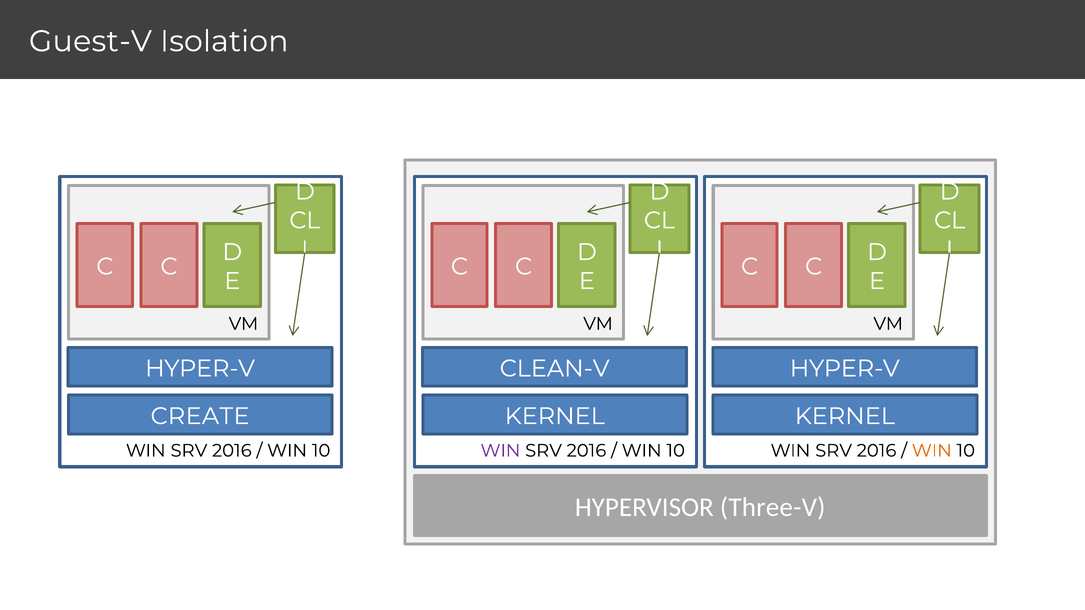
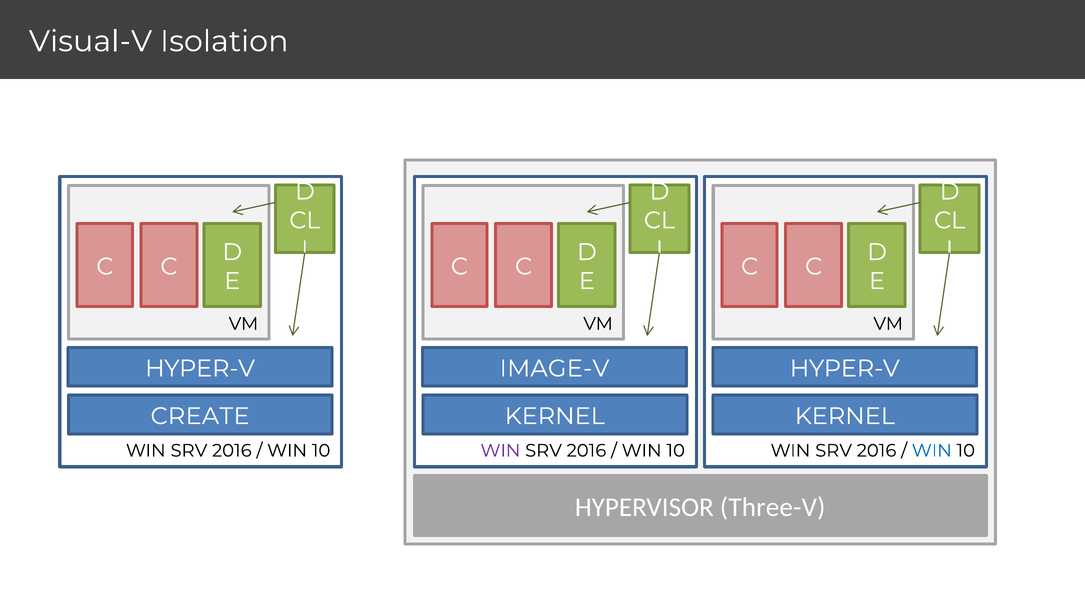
Guest-V: Guest-V -> Visual-V
CLEAN-V: CLEAN-V -> IMAGE-V
WIN at (932, 451) colour: orange -> blue
